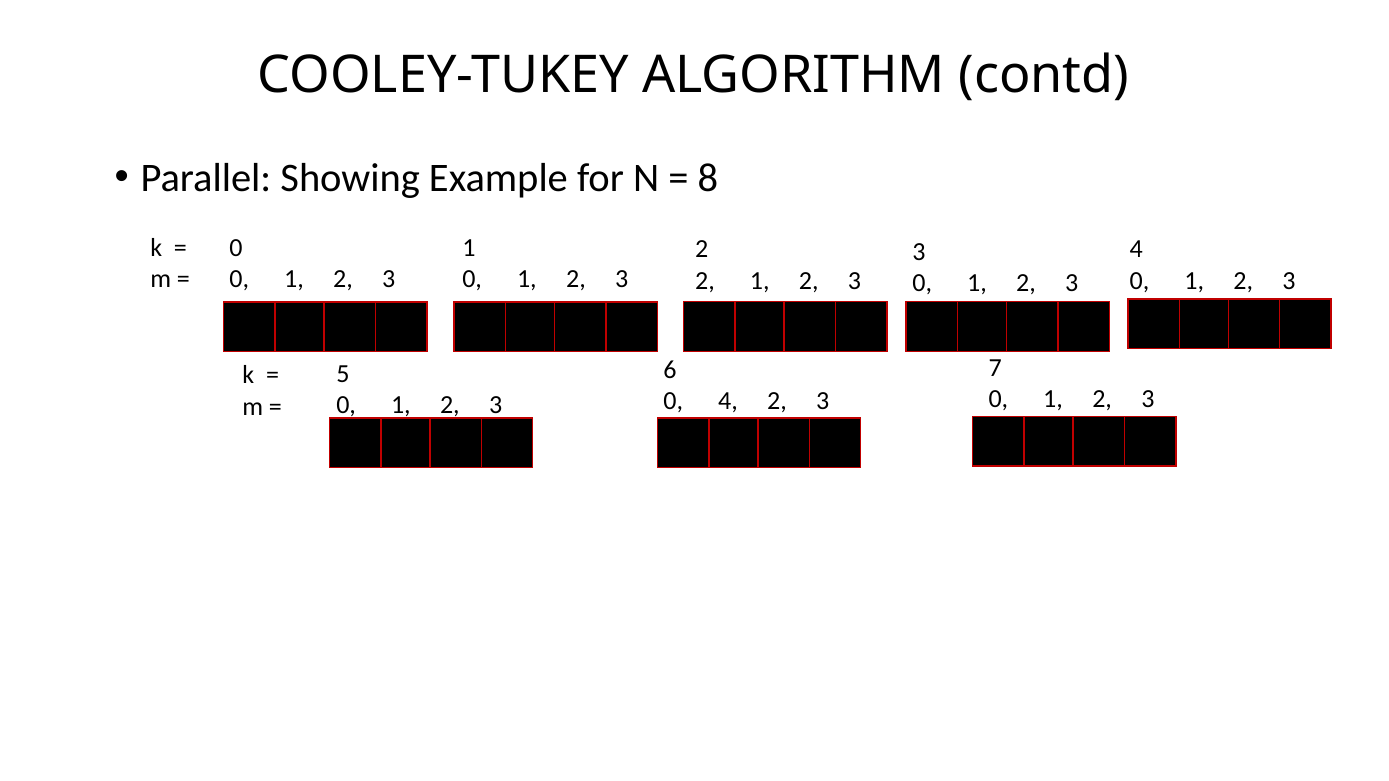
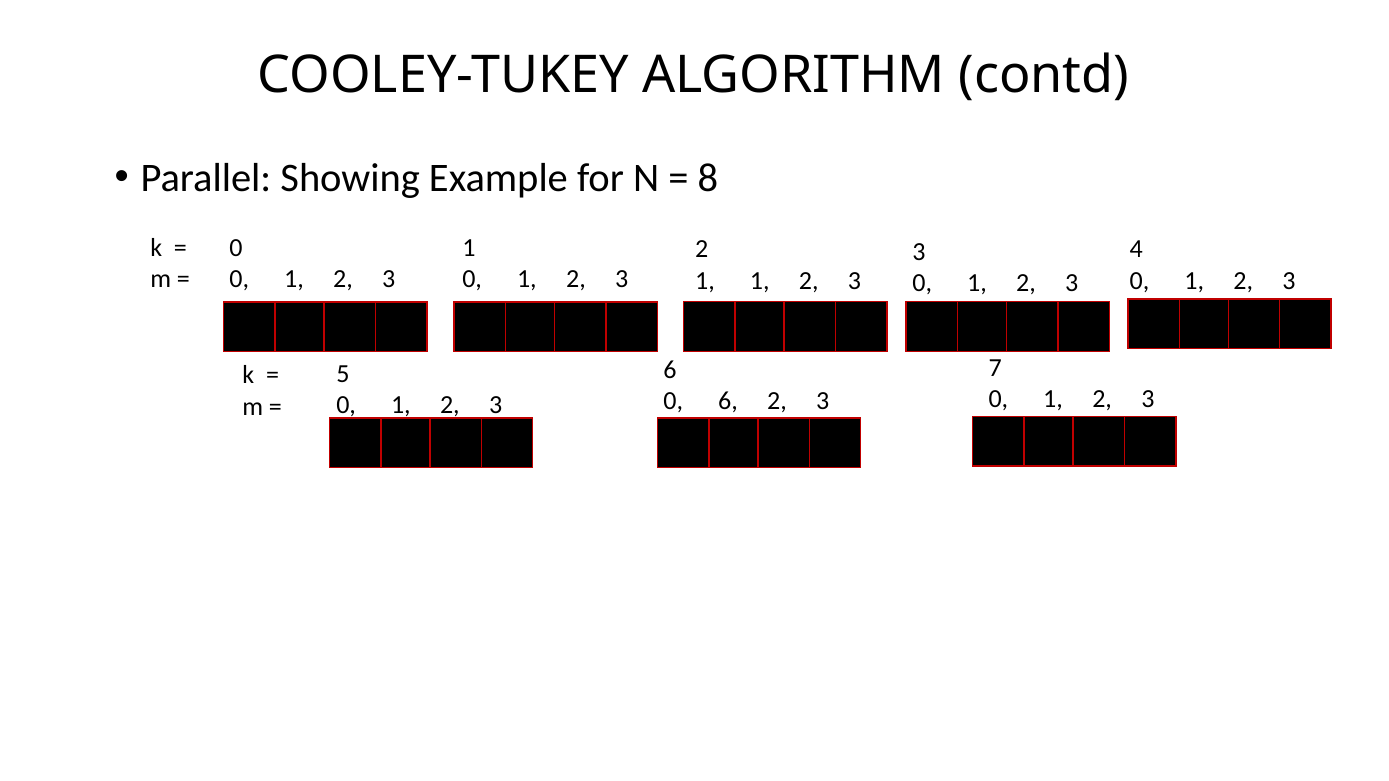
2 at (705, 281): 2 -> 1
0 4: 4 -> 6
